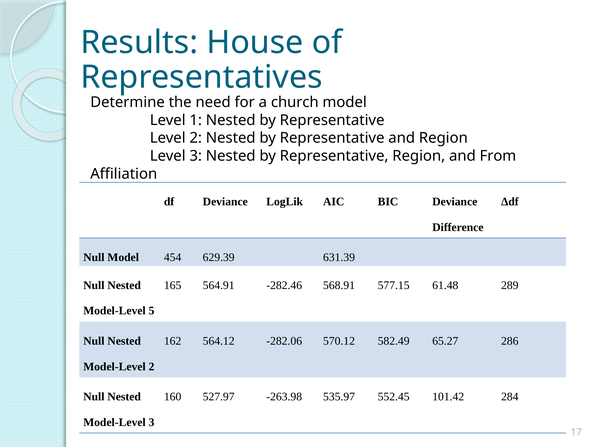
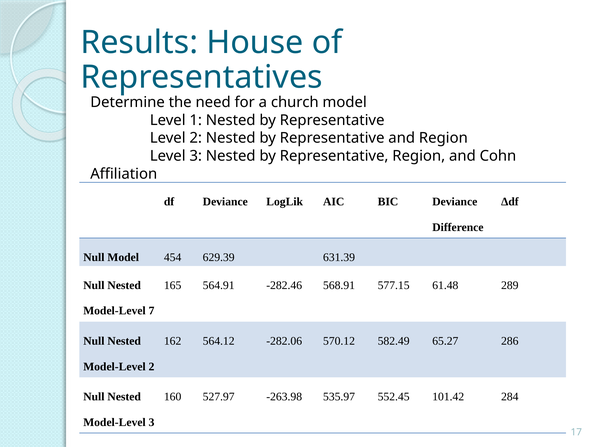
From: From -> Cohn
5: 5 -> 7
